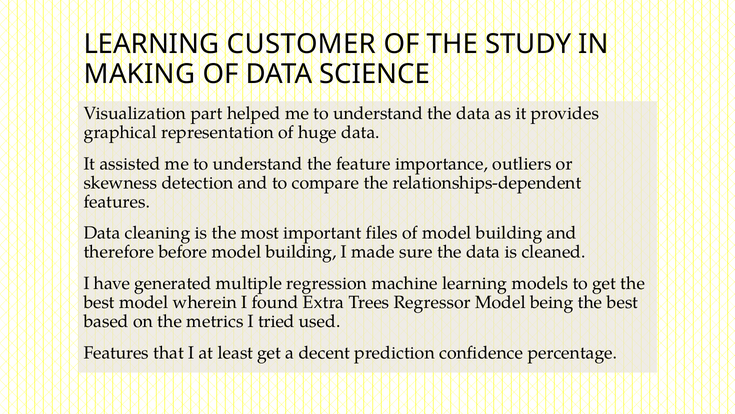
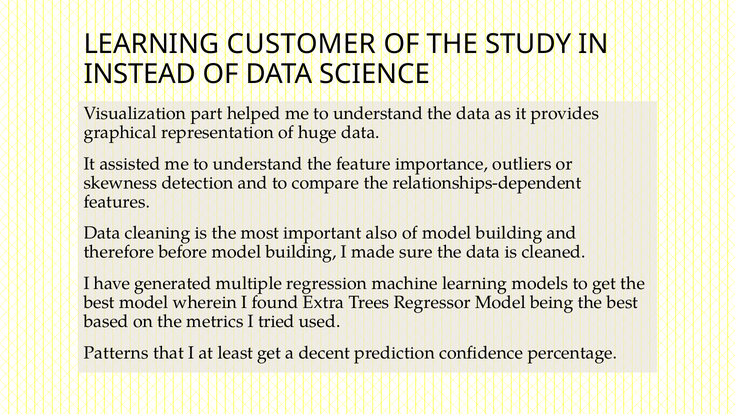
MAKING: MAKING -> INSTEAD
files: files -> also
Features at (116, 352): Features -> Patterns
